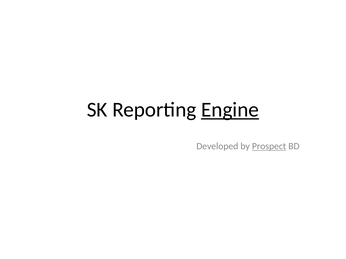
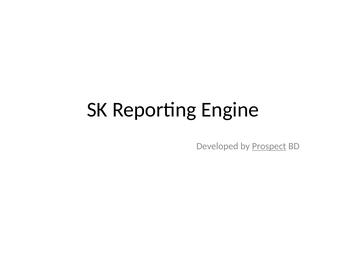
Engine underline: present -> none
